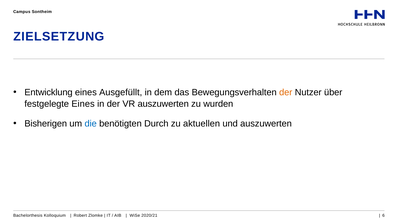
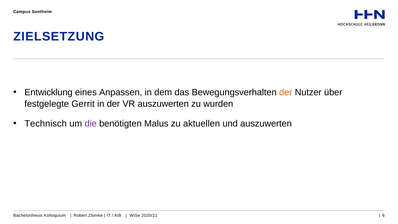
Ausgefüllt: Ausgefüllt -> Anpassen
festgelegte Eines: Eines -> Gerrit
Bisherigen: Bisherigen -> Technisch
die colour: blue -> purple
Durch: Durch -> Malus
